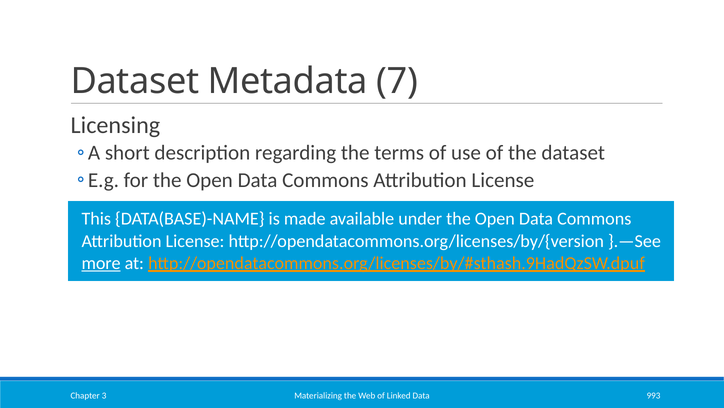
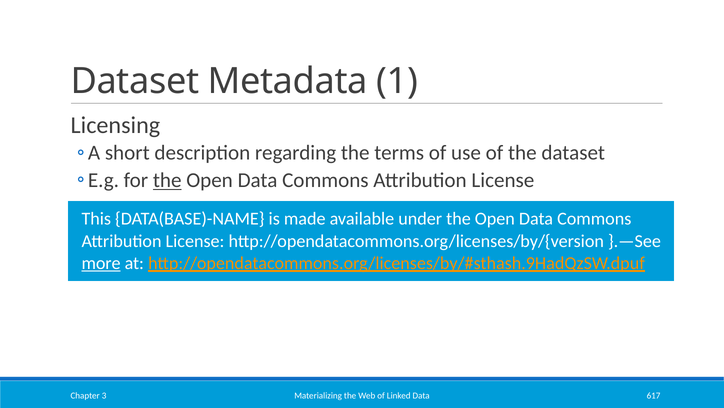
7: 7 -> 1
the at (167, 180) underline: none -> present
993: 993 -> 617
